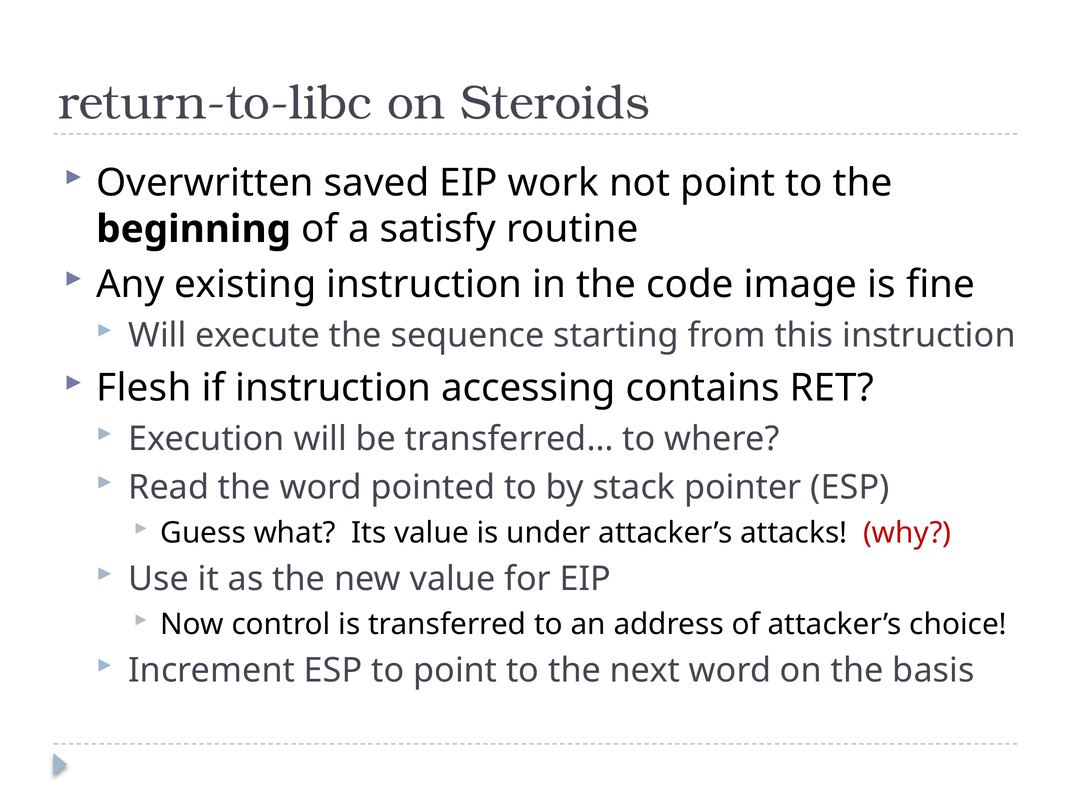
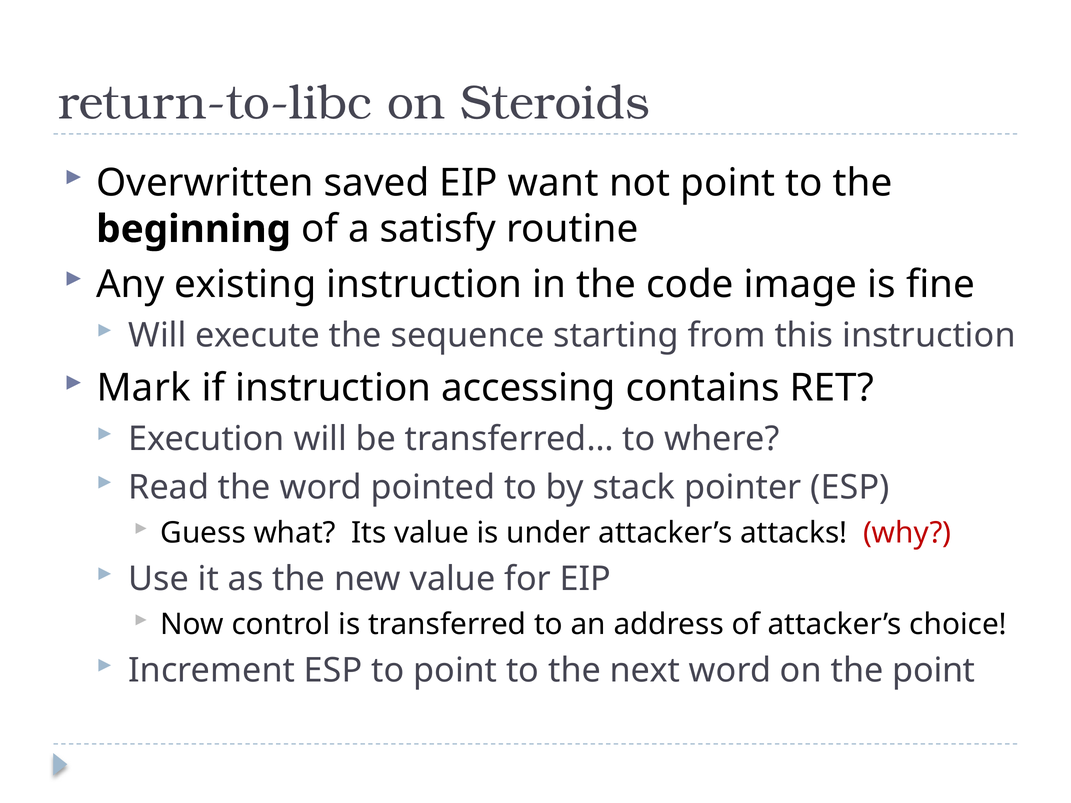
work: work -> want
Flesh: Flesh -> Mark
the basis: basis -> point
